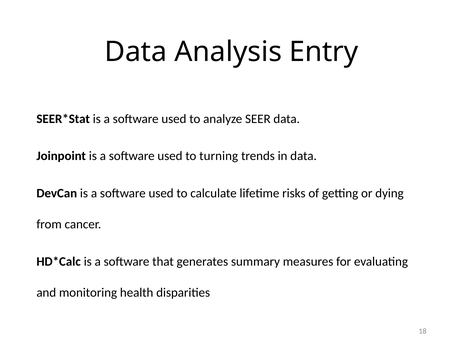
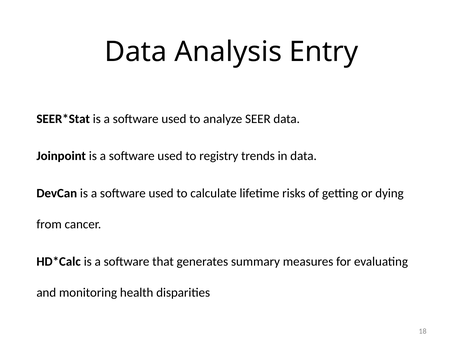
turning: turning -> registry
